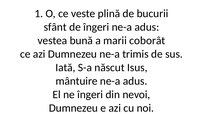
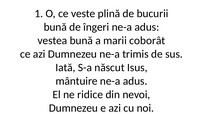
sfânt at (55, 27): sfânt -> bună
ne îngeri: îngeri -> ridice
